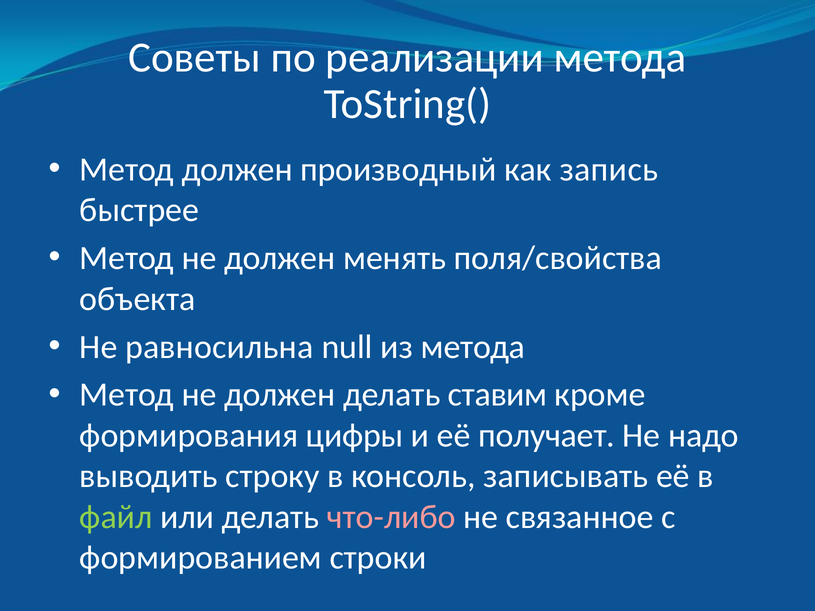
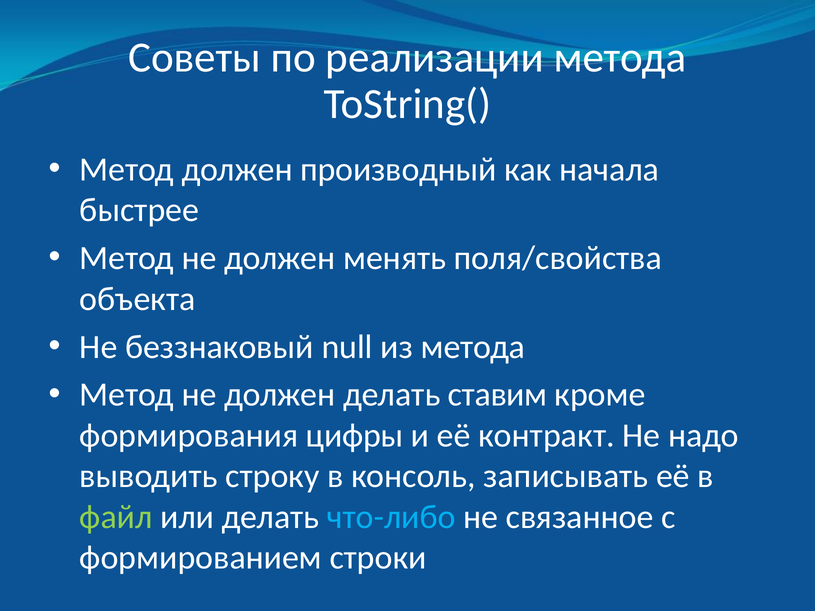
запись: запись -> начала
равносильна: равносильна -> беззнаковый
получает: получает -> контракт
что-либо colour: pink -> light blue
